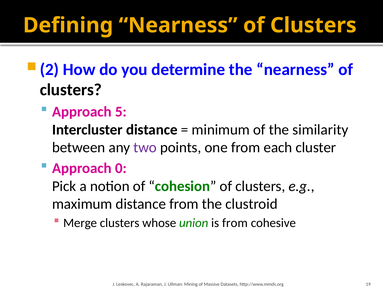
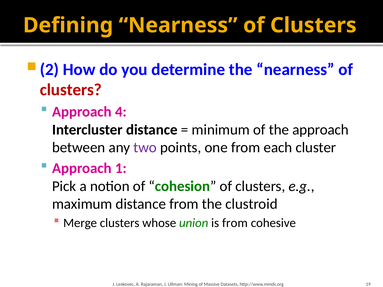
clusters at (71, 90) colour: black -> red
5: 5 -> 4
the similarity: similarity -> approach
0: 0 -> 1
